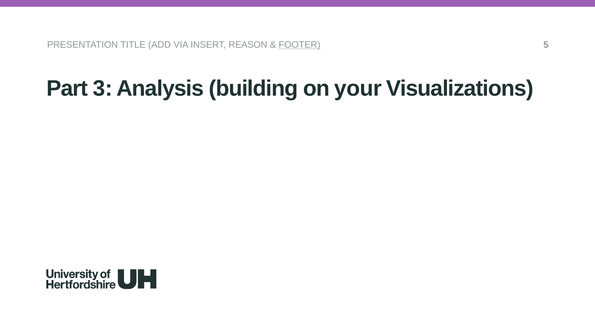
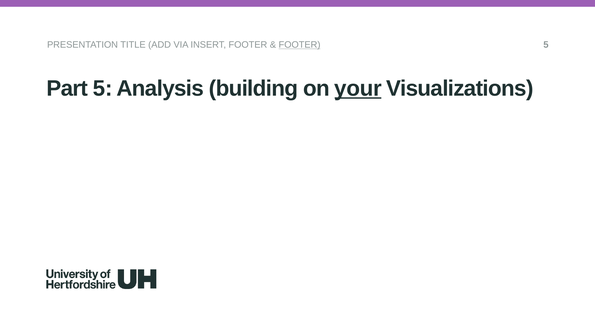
INSERT REASON: REASON -> FOOTER
Part 3: 3 -> 5
your underline: none -> present
